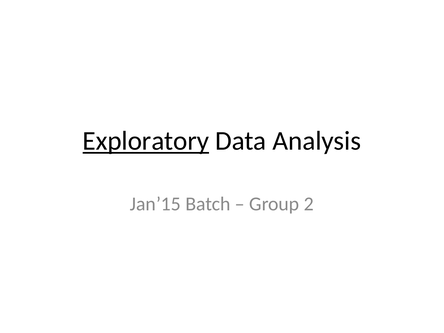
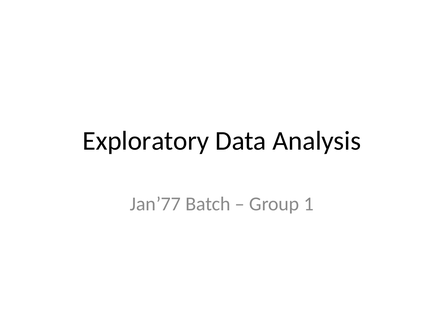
Exploratory underline: present -> none
Jan’15: Jan’15 -> Jan’77
2: 2 -> 1
